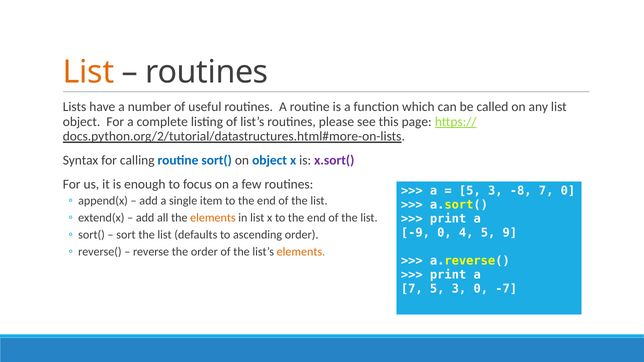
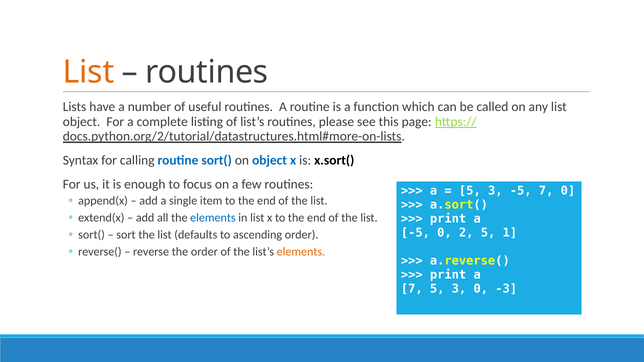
x.sort( colour: purple -> black
3 -8: -8 -> -5
elements at (213, 218) colour: orange -> blue
-9 at (415, 233): -9 -> -5
4: 4 -> 2
9: 9 -> 1
-7: -7 -> -3
